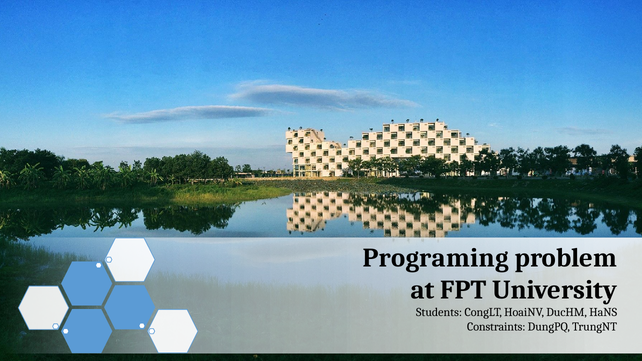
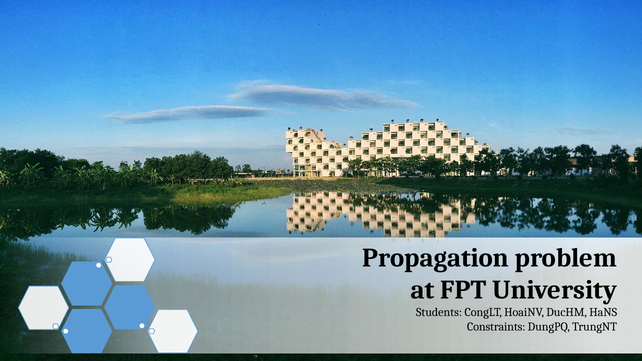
Programing: Programing -> Propagation
